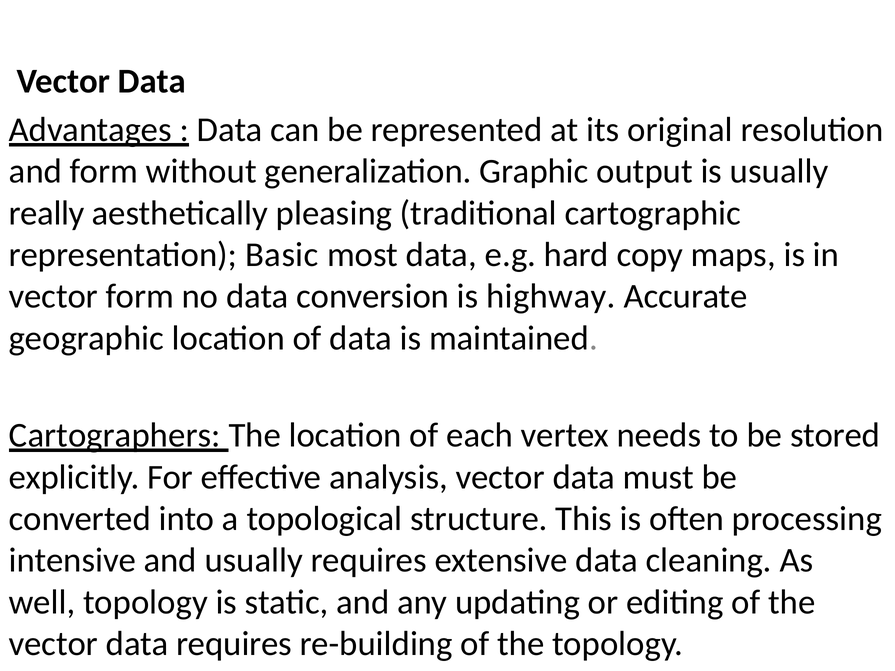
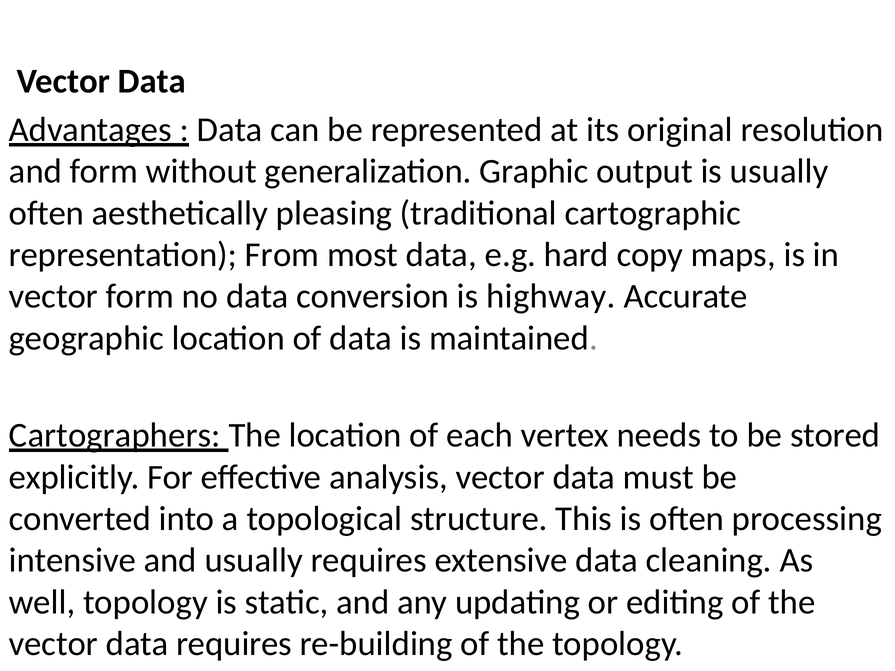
really at (47, 213): really -> often
Basic: Basic -> From
